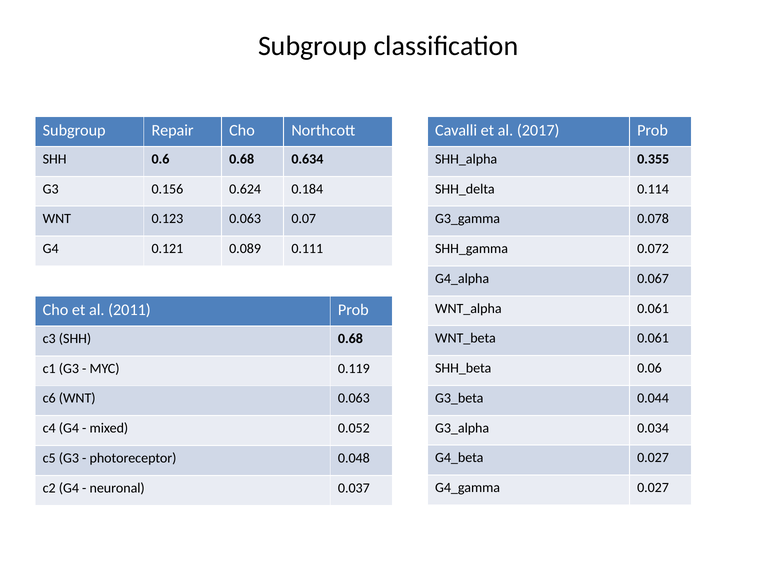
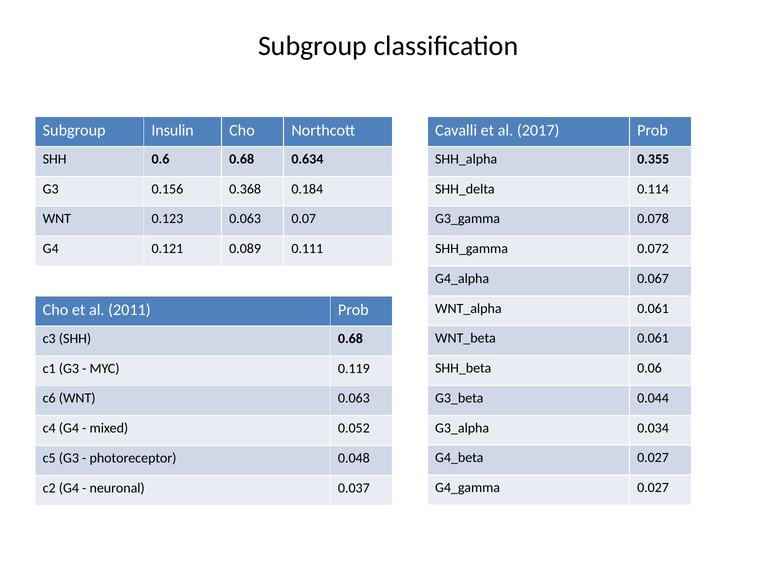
Repair: Repair -> Insulin
0.624: 0.624 -> 0.368
